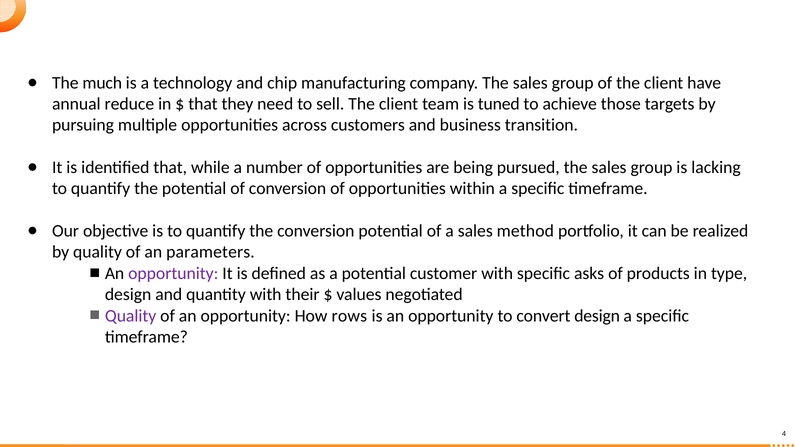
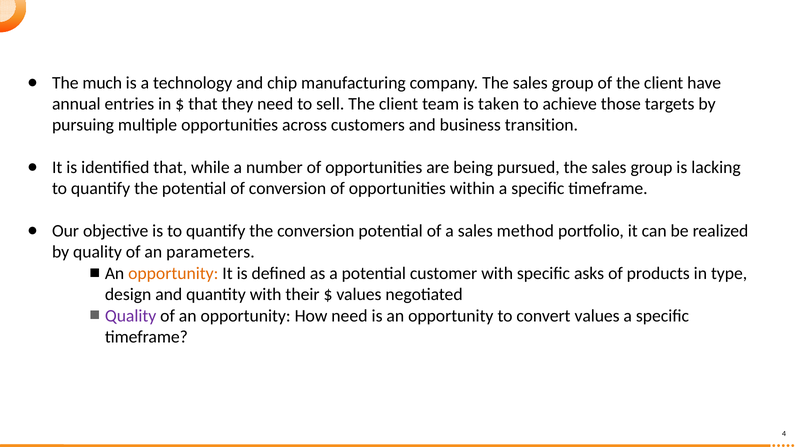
reduce: reduce -> entries
tuned: tuned -> taken
opportunity at (173, 273) colour: purple -> orange
How rows: rows -> need
convert design: design -> values
